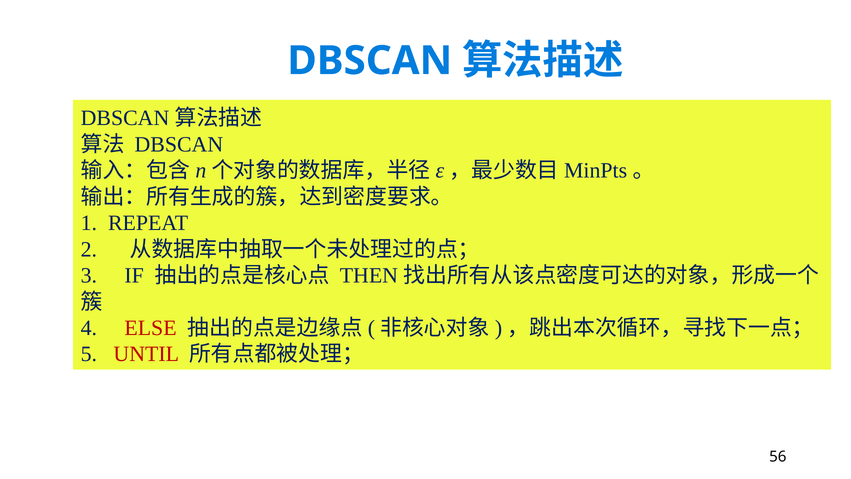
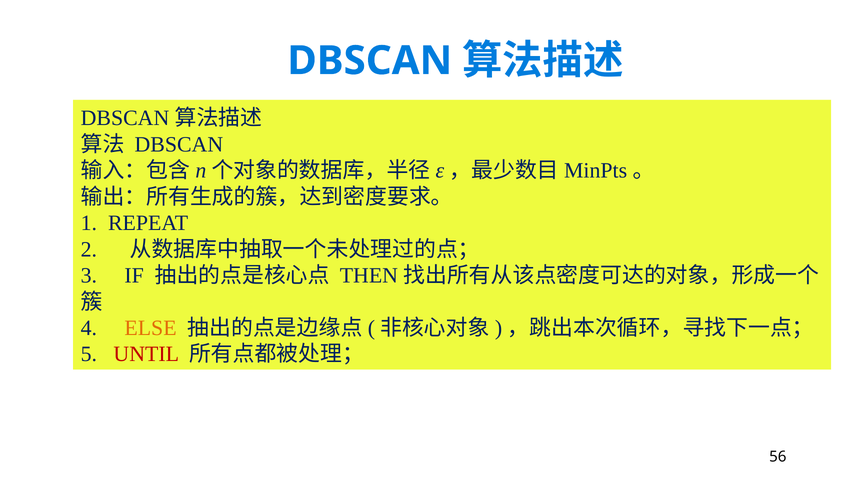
ELSE colour: red -> orange
